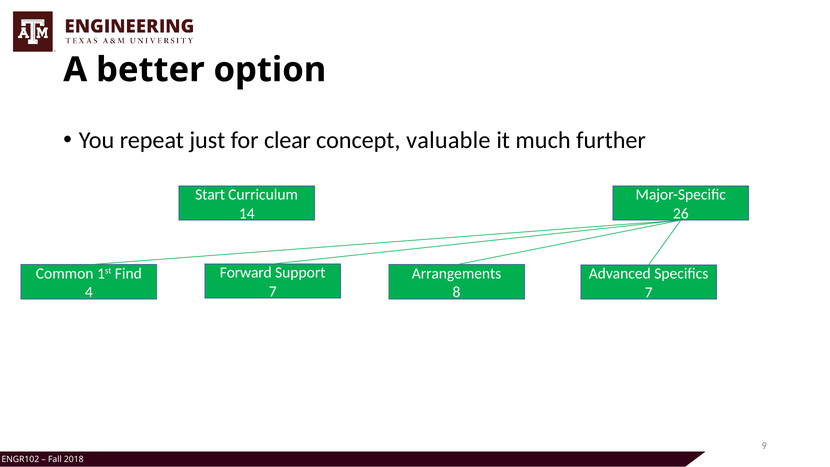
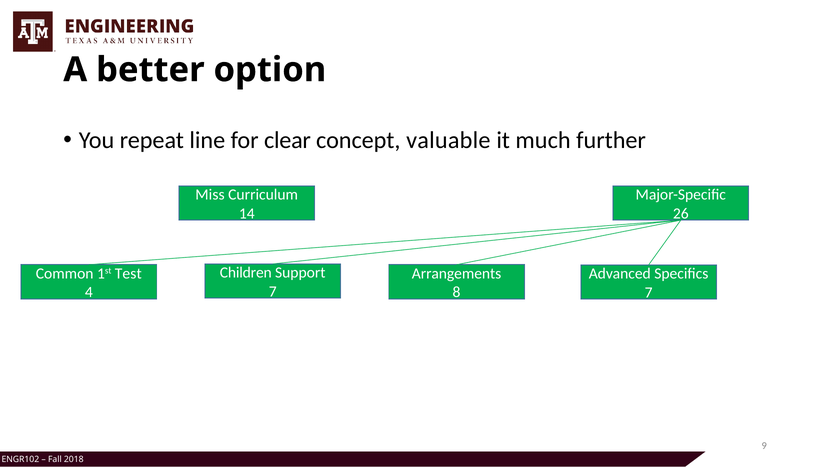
just: just -> line
Start: Start -> Miss
Forward: Forward -> Children
Find: Find -> Test
